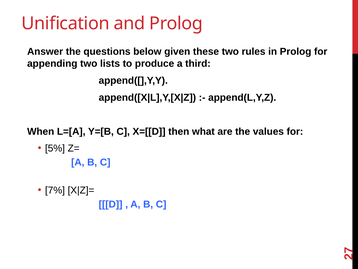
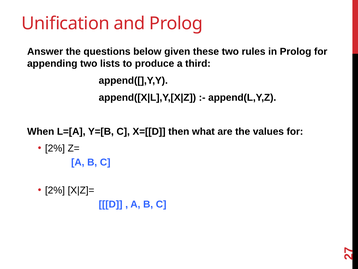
5% at (55, 148): 5% -> 2%
7% at (55, 190): 7% -> 2%
